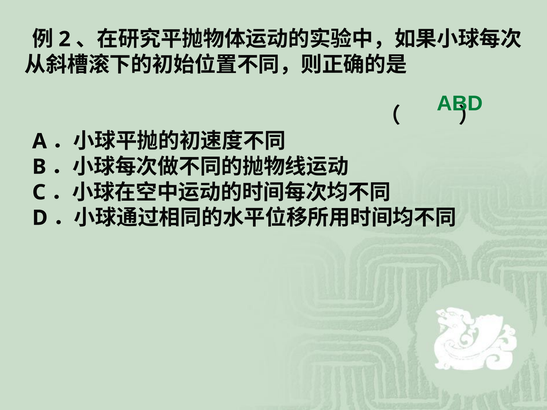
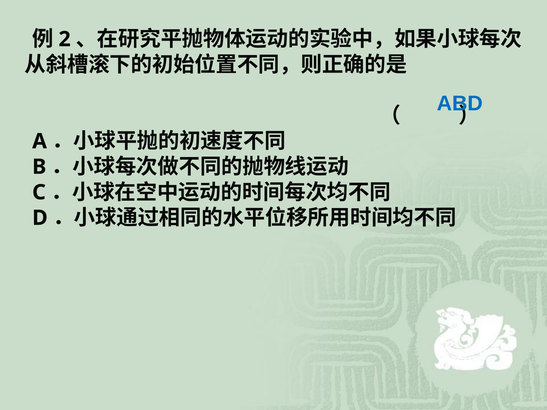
ABD colour: green -> blue
